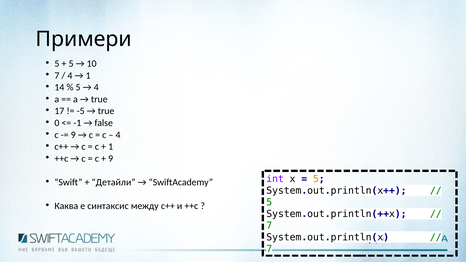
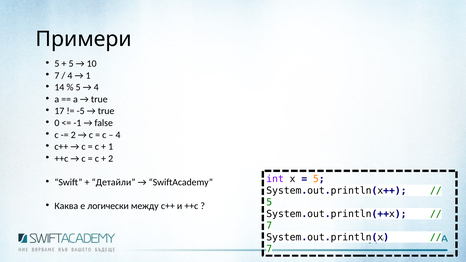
9 at (73, 135): 9 -> 2
9 at (111, 159): 9 -> 2
синтаксис: синтаксис -> логически
